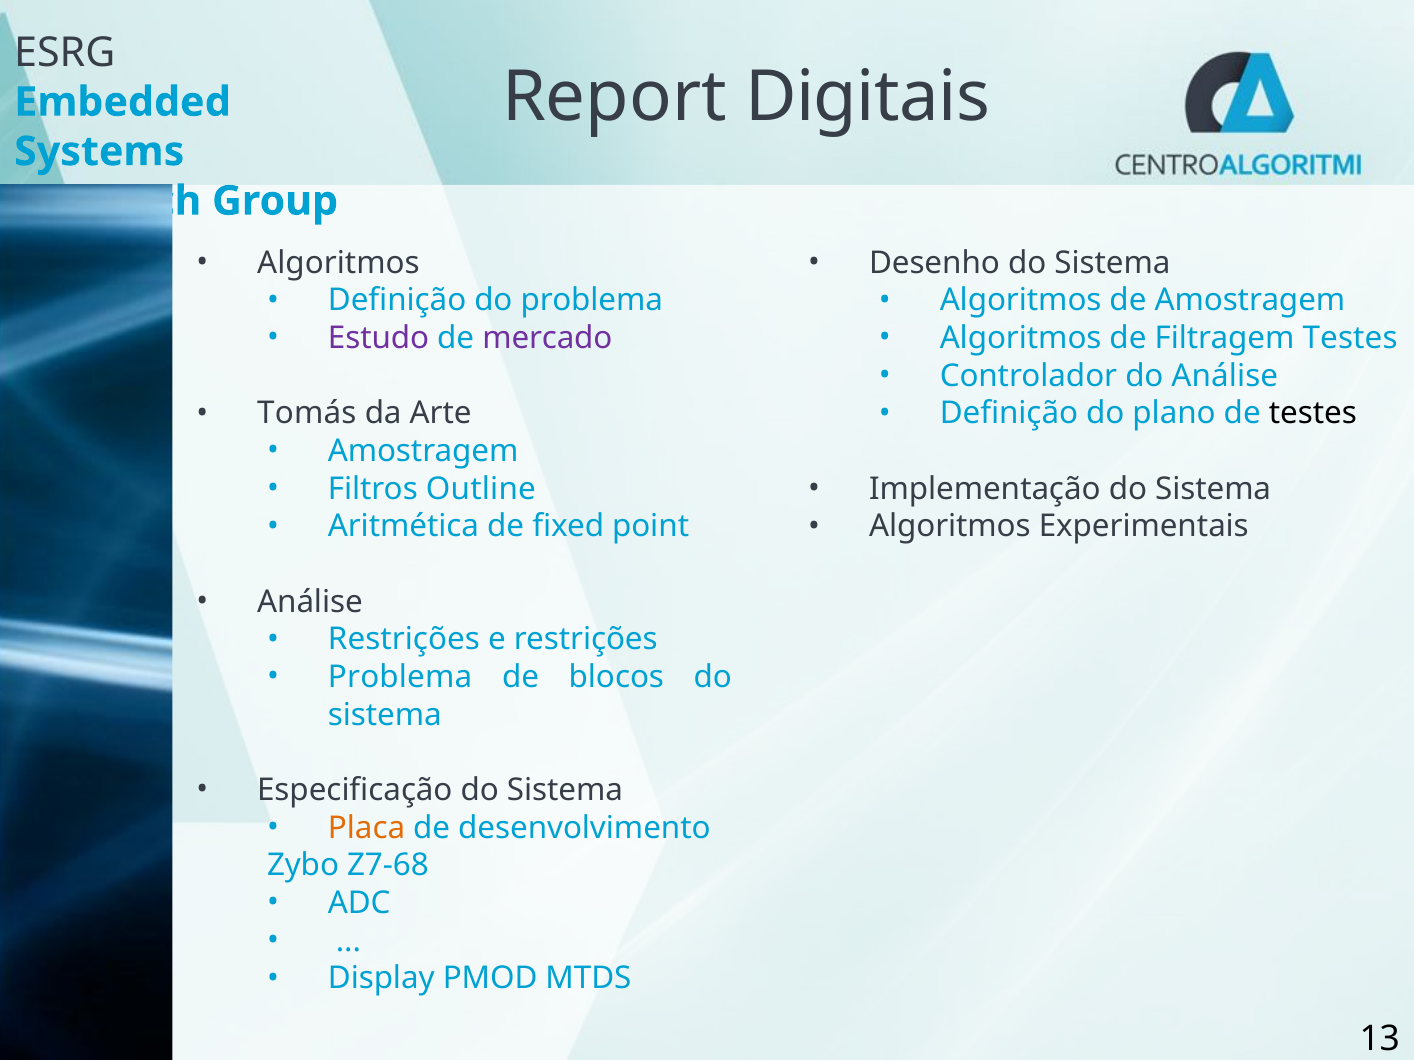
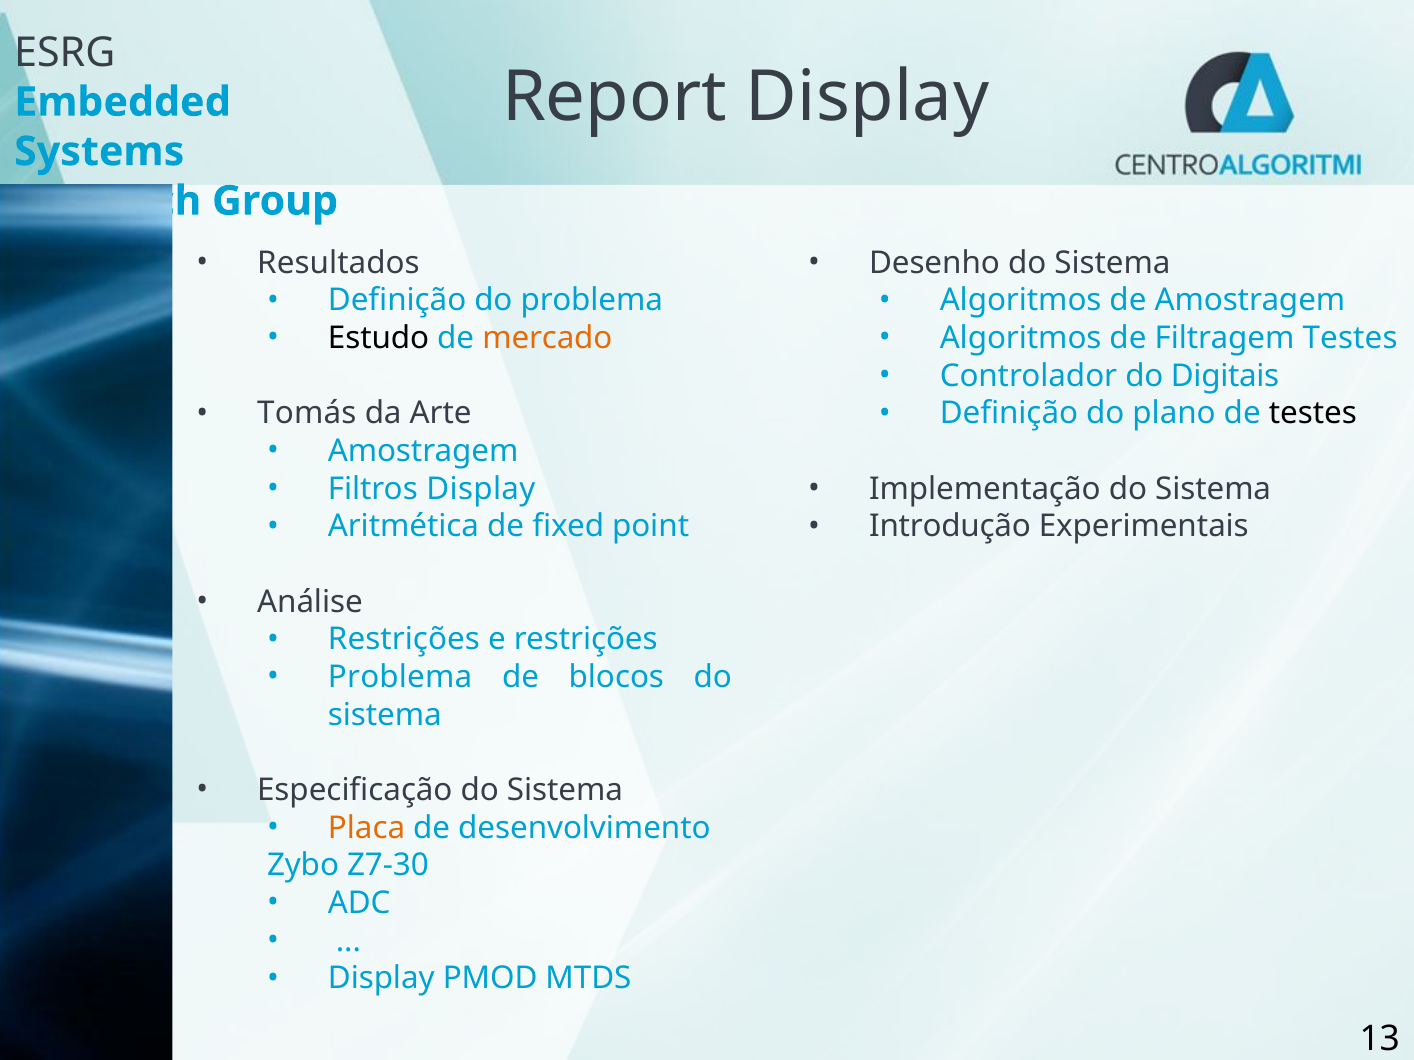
Report Digitais: Digitais -> Display
Algoritmos at (339, 263): Algoritmos -> Resultados
Estudo colour: purple -> black
mercado colour: purple -> orange
do Análise: Análise -> Digitais
Filtros Outline: Outline -> Display
Algoritmos at (950, 527): Algoritmos -> Introdução
Z7-68: Z7-68 -> Z7-30
